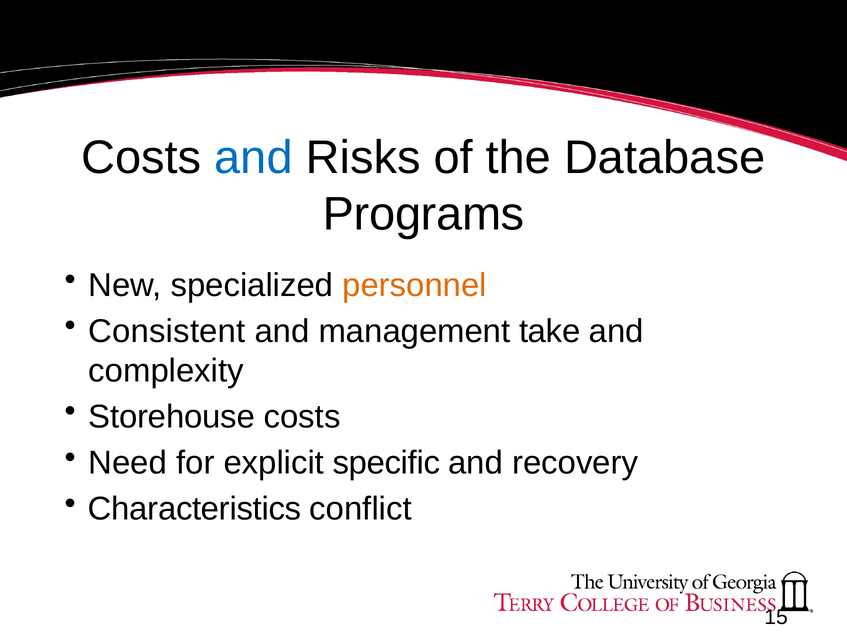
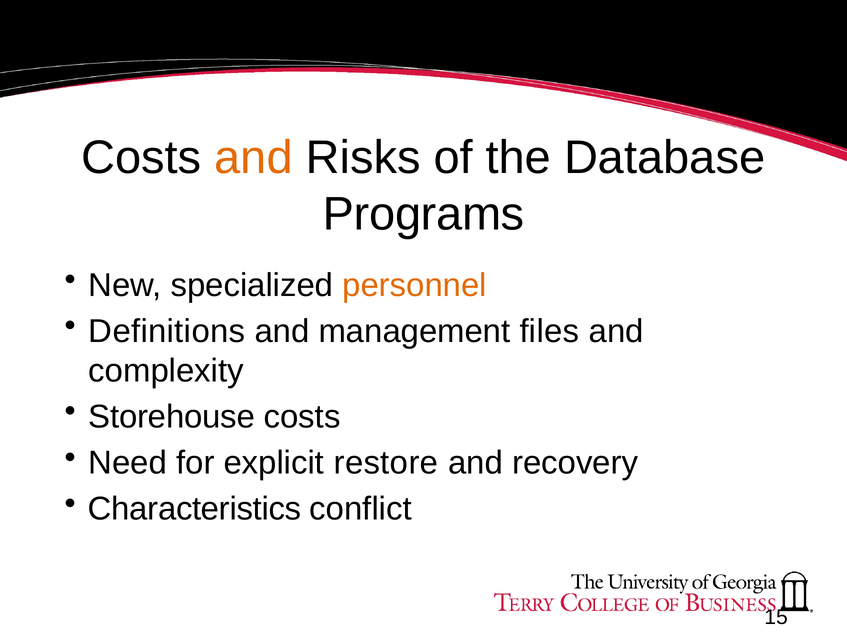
and at (254, 158) colour: blue -> orange
Consistent: Consistent -> Definitions
take: take -> files
specific: specific -> restore
